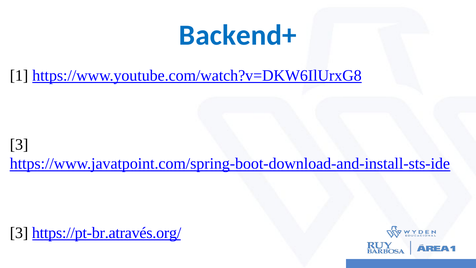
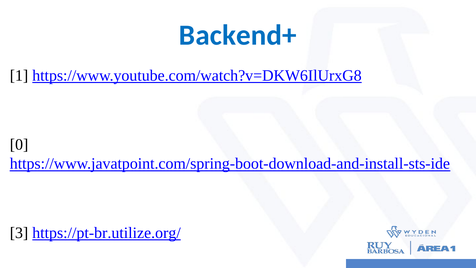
3 at (19, 145): 3 -> 0
https://pt-br.através.org/: https://pt-br.através.org/ -> https://pt-br.utilize.org/
